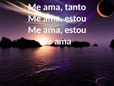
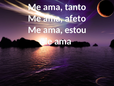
estou at (75, 18): estou -> afeto
